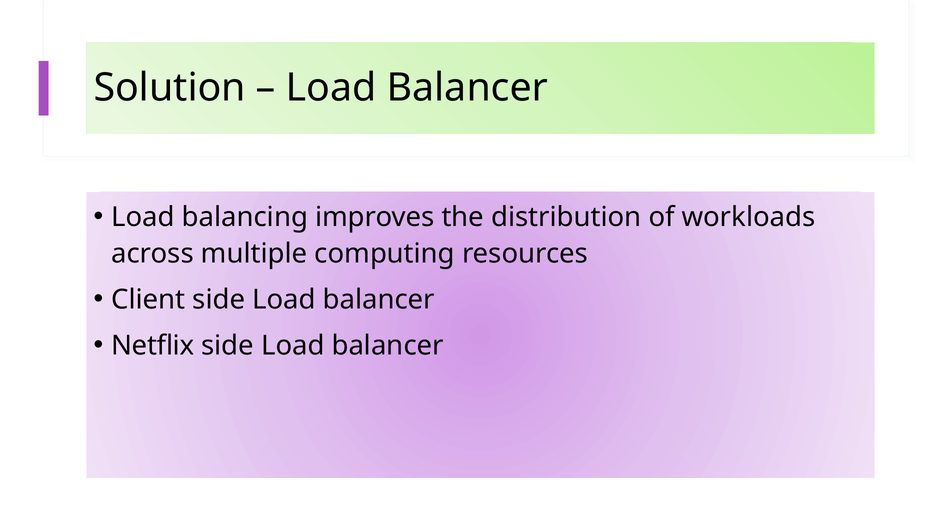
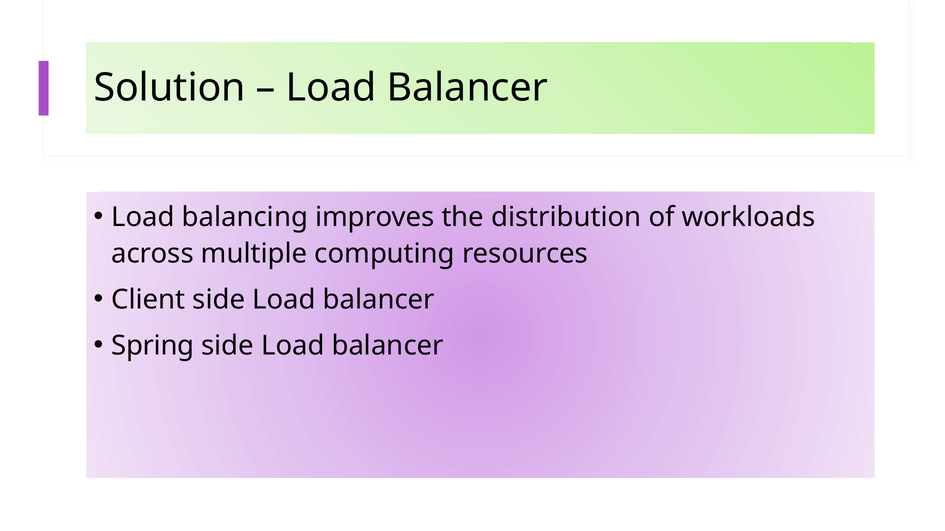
Netflix: Netflix -> Spring
